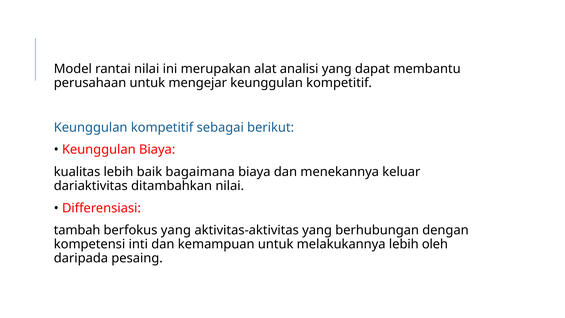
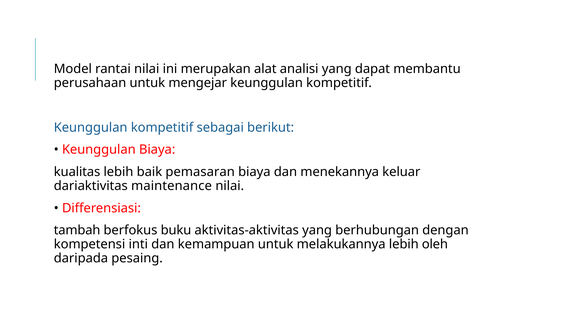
bagaimana: bagaimana -> pemasaran
ditambahkan: ditambahkan -> maintenance
berfokus yang: yang -> buku
